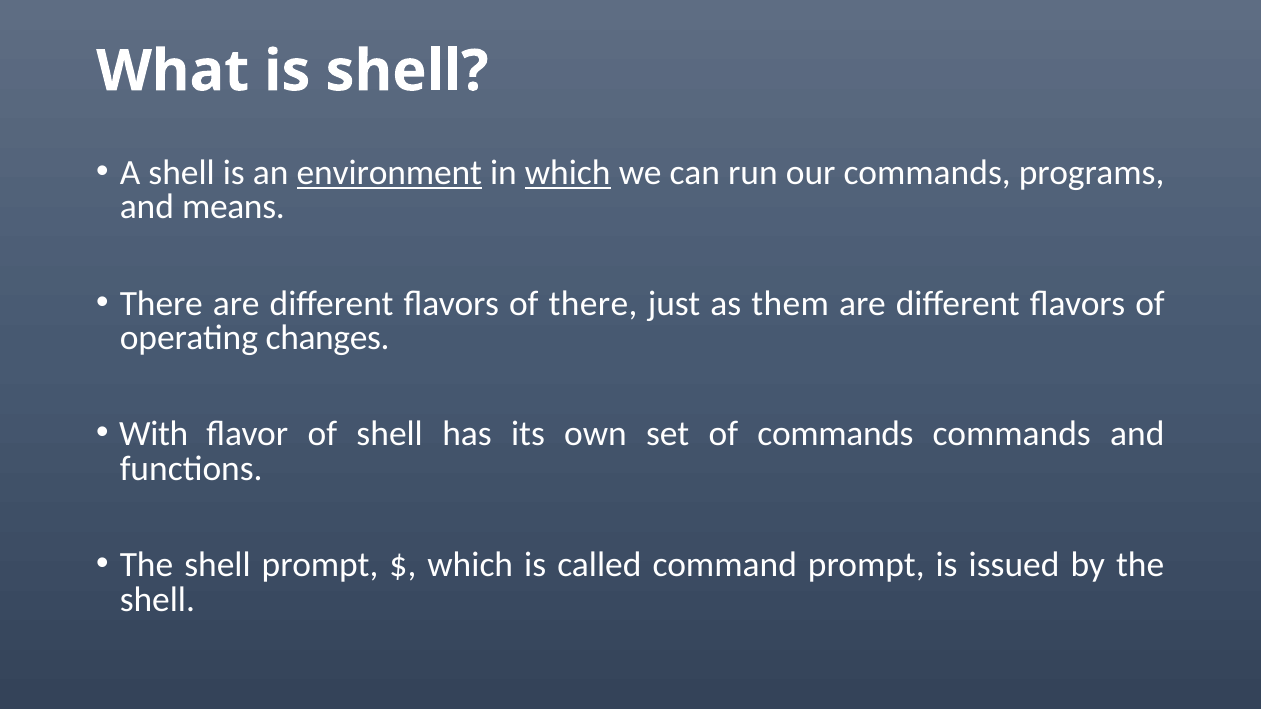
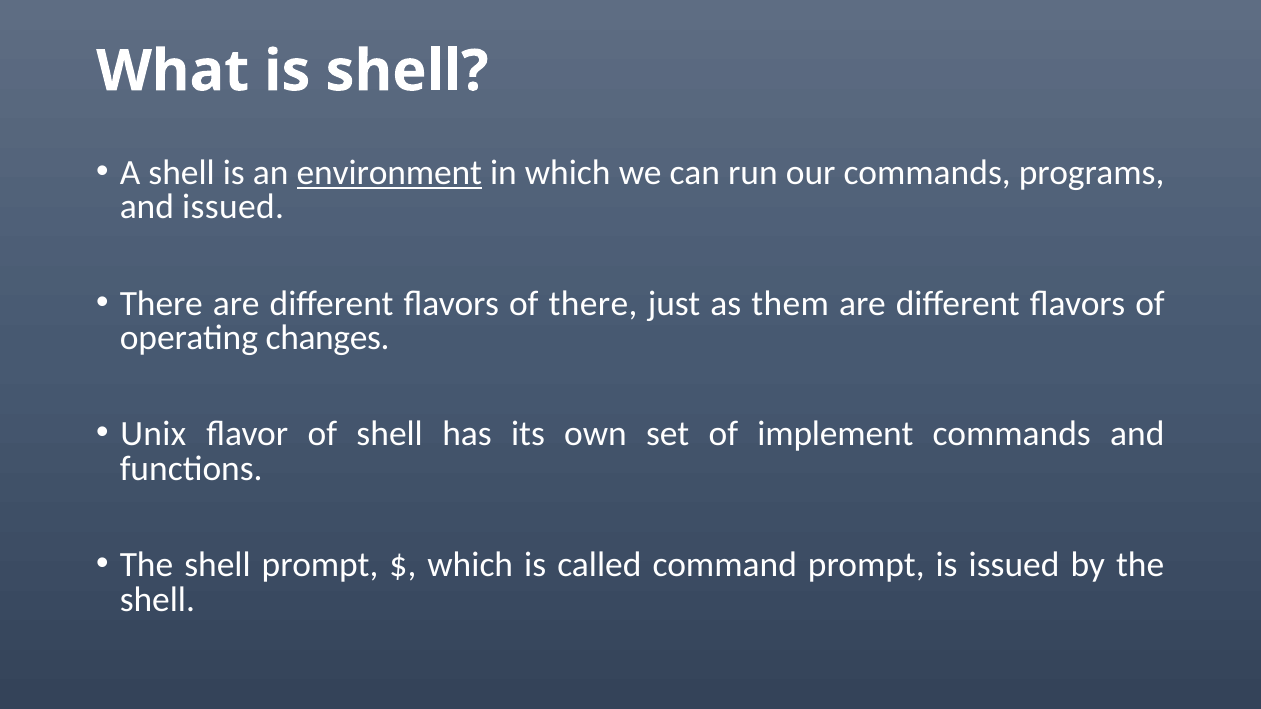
which at (568, 172) underline: present -> none
and means: means -> issued
With: With -> Unix
of commands: commands -> implement
